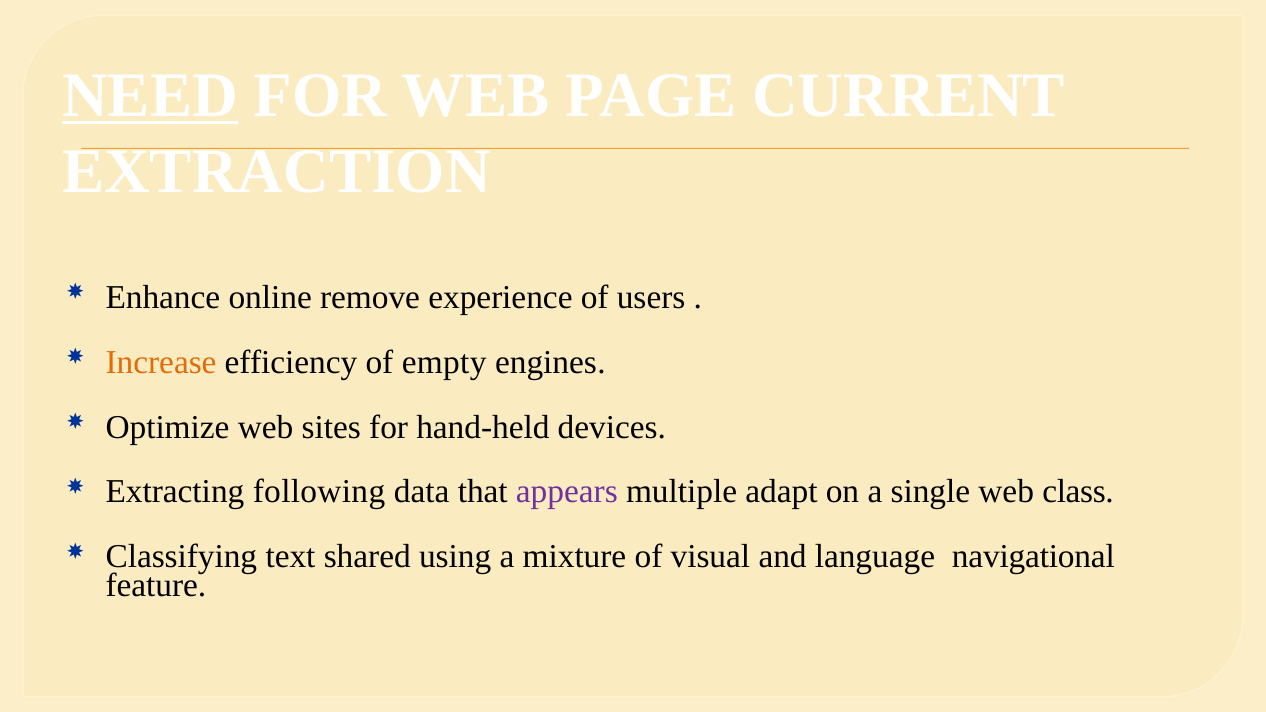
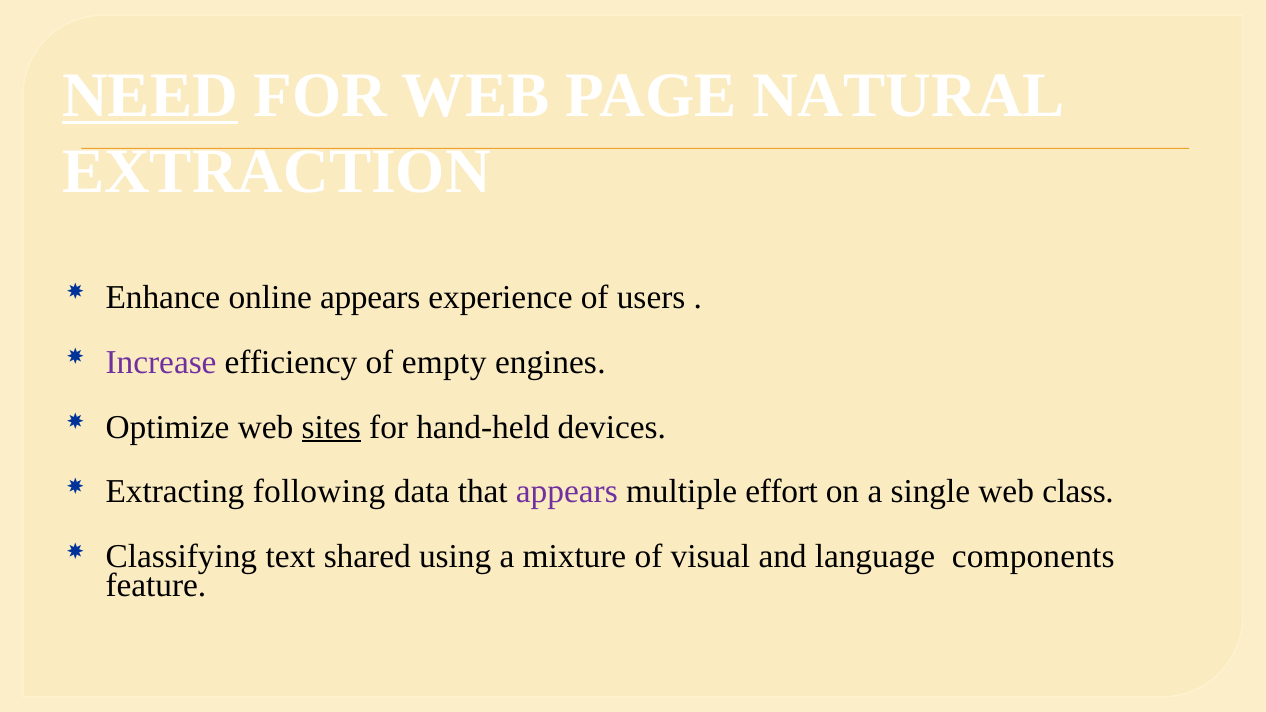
CURRENT: CURRENT -> NATURAL
online remove: remove -> appears
Increase colour: orange -> purple
sites underline: none -> present
adapt: adapt -> effort
navigational: navigational -> components
